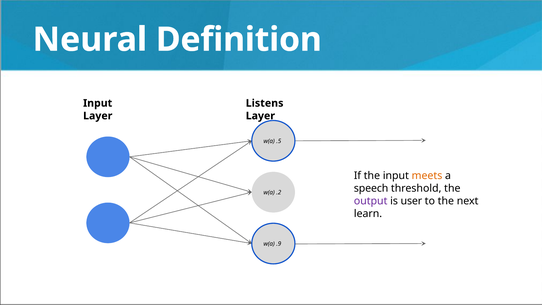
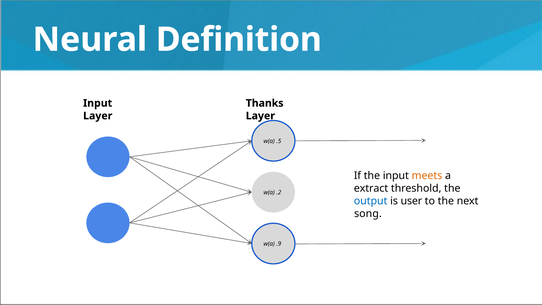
Listens: Listens -> Thanks
speech: speech -> extract
output colour: purple -> blue
learn: learn -> song
